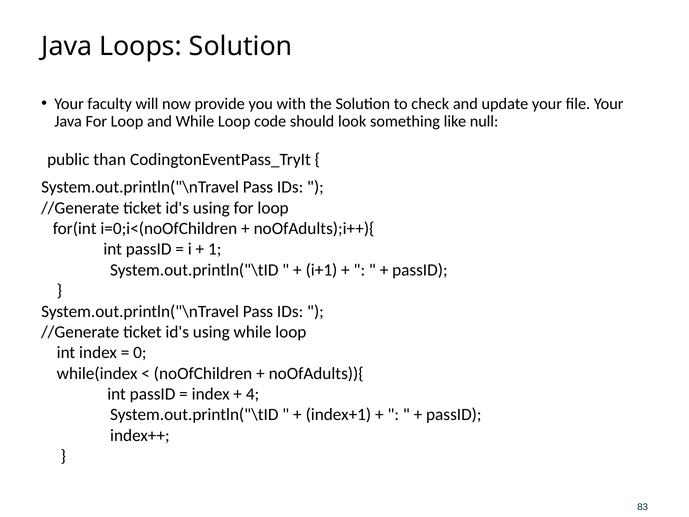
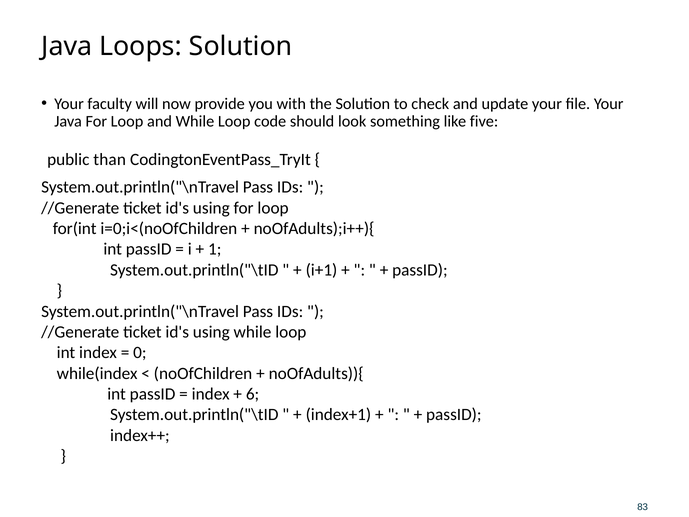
null: null -> five
4: 4 -> 6
